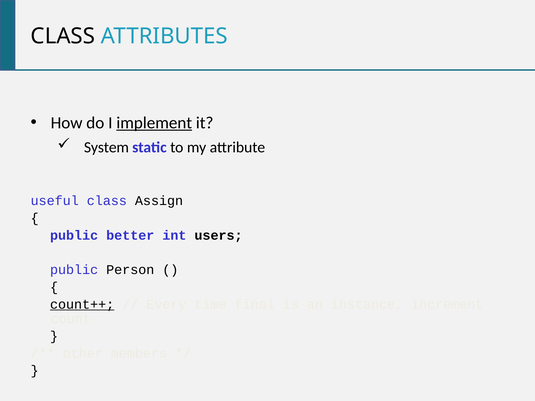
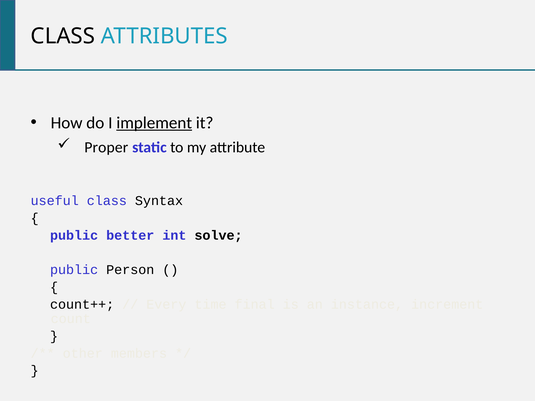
System: System -> Proper
Assign: Assign -> Syntax
users: users -> solve
count++ underline: present -> none
